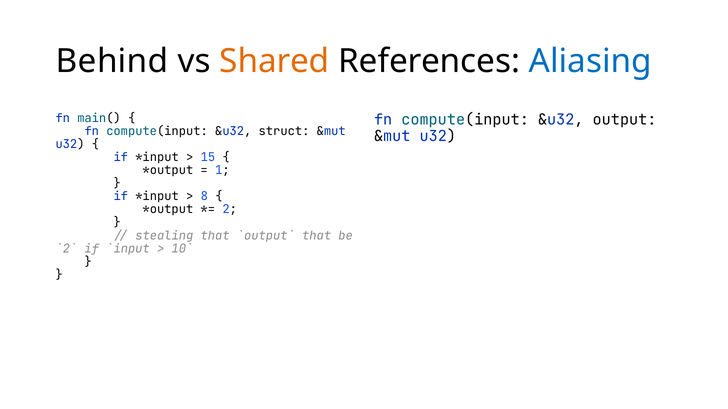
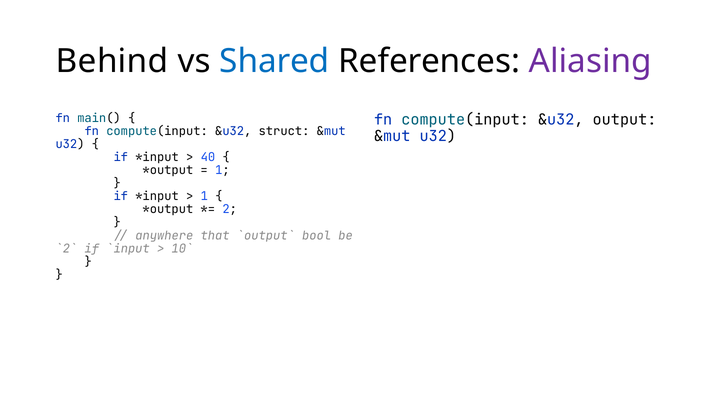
Shared colour: orange -> blue
Aliasing colour: blue -> purple
15: 15 -> 40
8 at (204, 197): 8 -> 1
stealing: stealing -> anywhere
that at (317, 236): that -> bool
